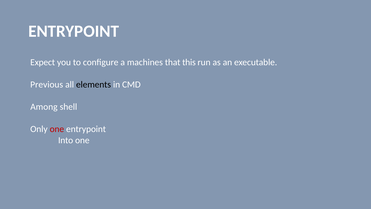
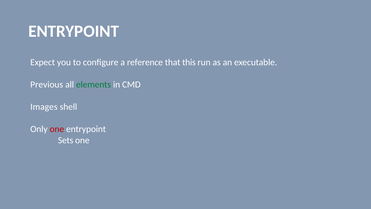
machines: machines -> reference
elements colour: black -> green
Among: Among -> Images
Into: Into -> Sets
